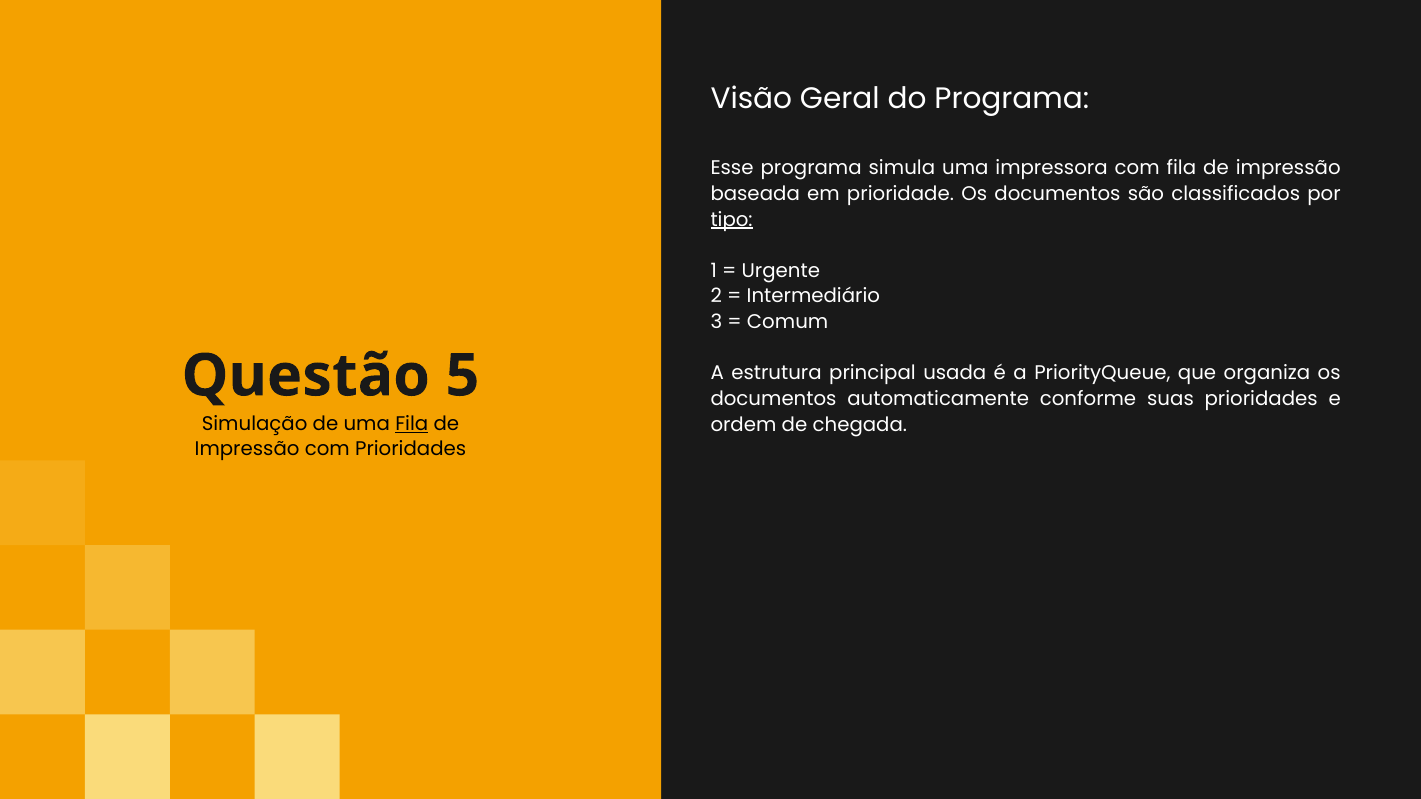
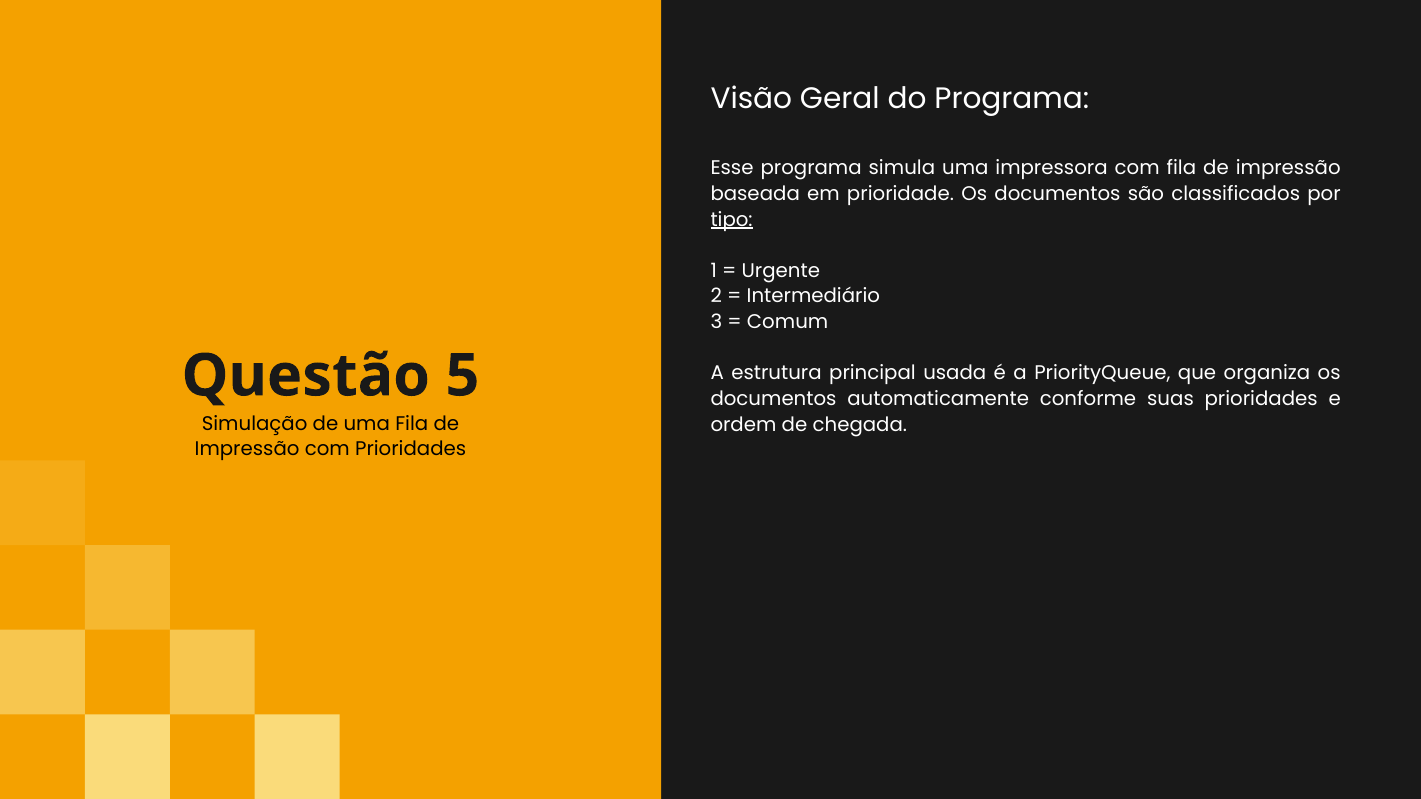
Fila at (412, 424) underline: present -> none
